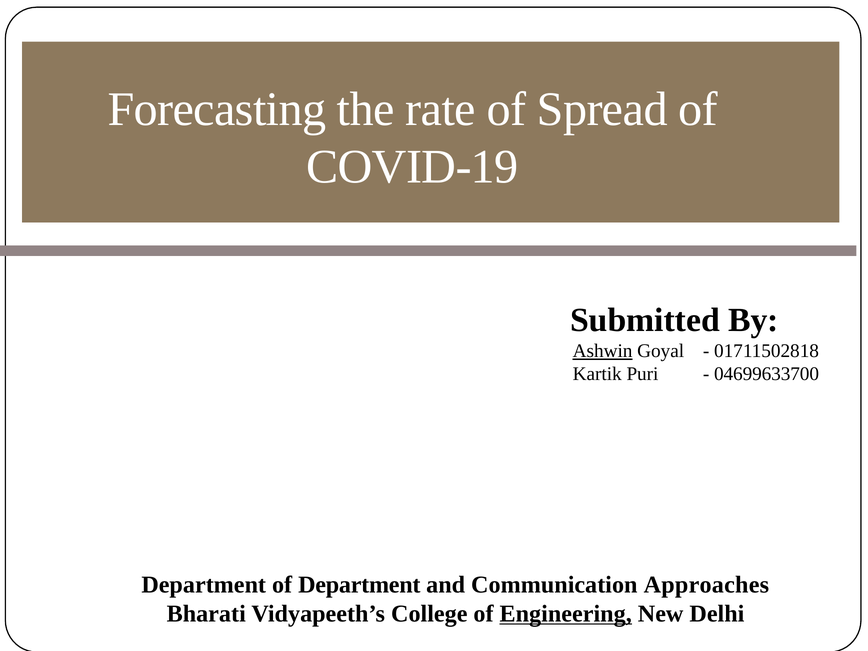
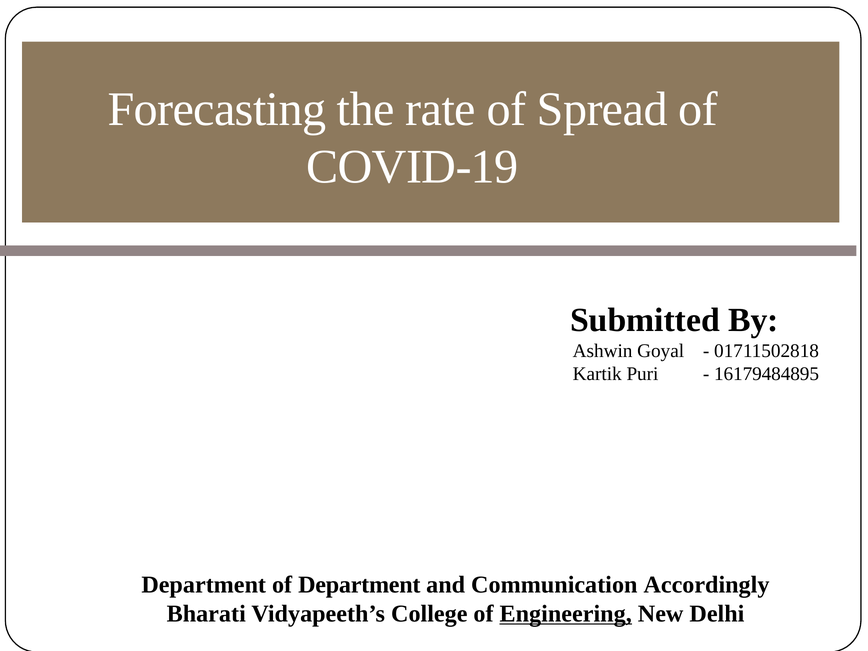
Ashwin underline: present -> none
04699633700: 04699633700 -> 16179484895
Approaches: Approaches -> Accordingly
